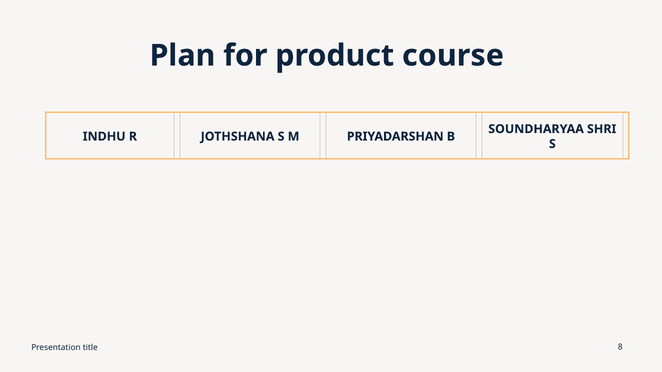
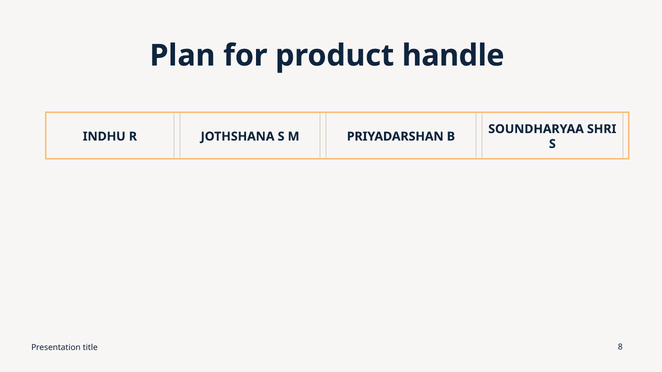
course: course -> handle
